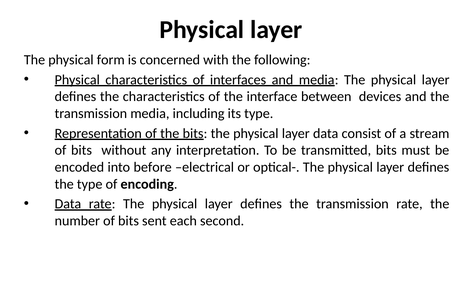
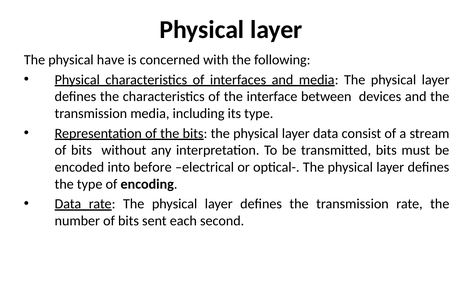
form: form -> have
